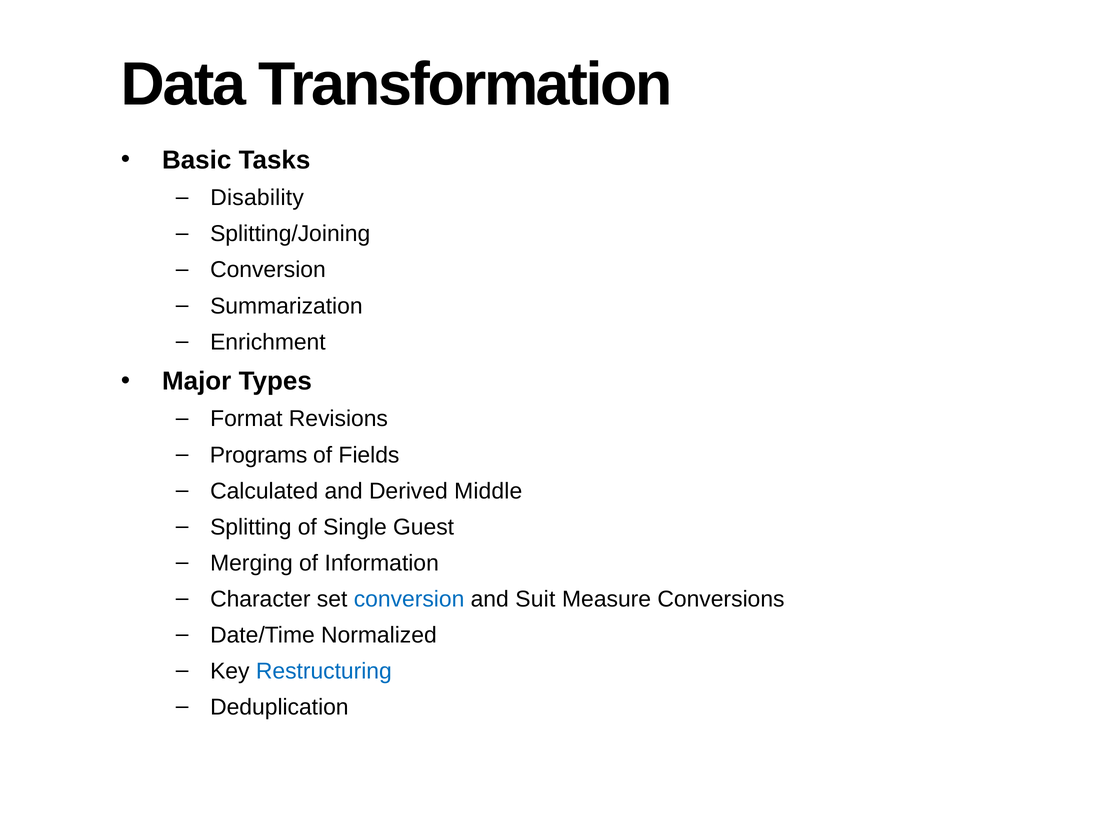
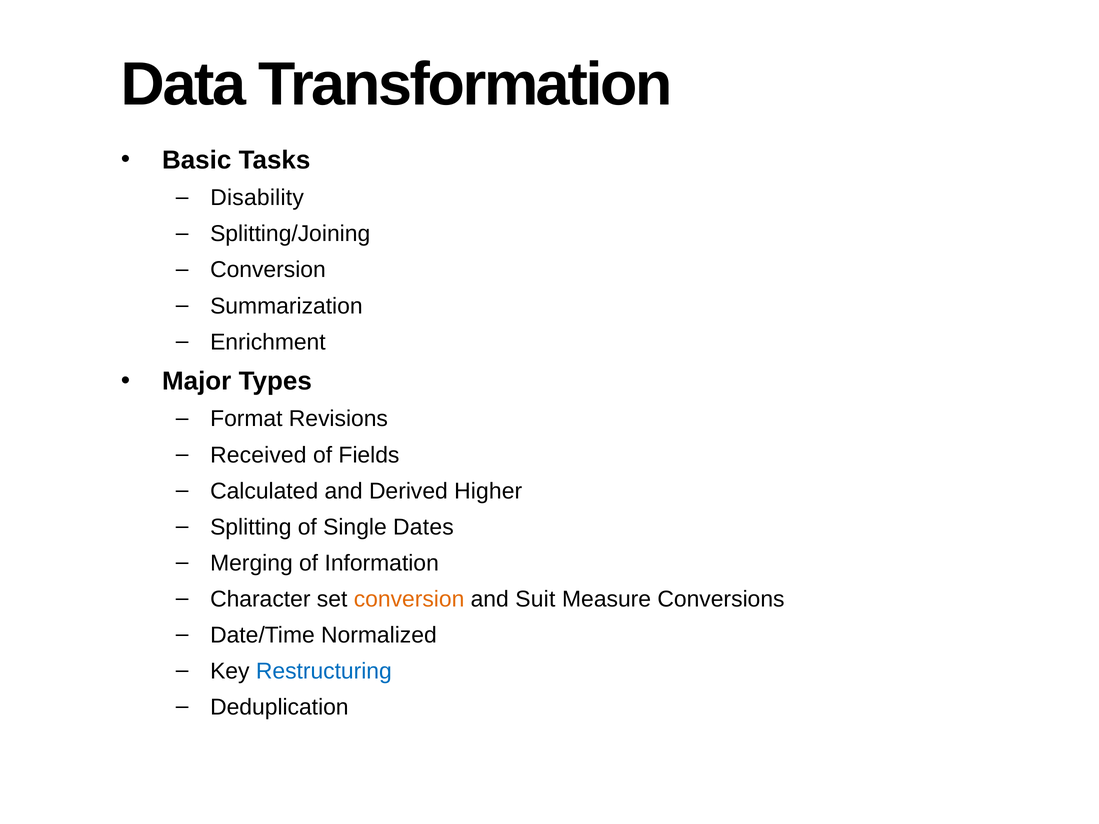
Programs: Programs -> Received
Middle: Middle -> Higher
Guest: Guest -> Dates
conversion at (409, 599) colour: blue -> orange
